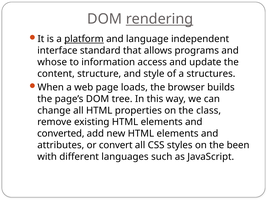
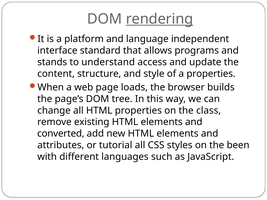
platform underline: present -> none
whose: whose -> stands
information: information -> understand
a structures: structures -> properties
convert: convert -> tutorial
